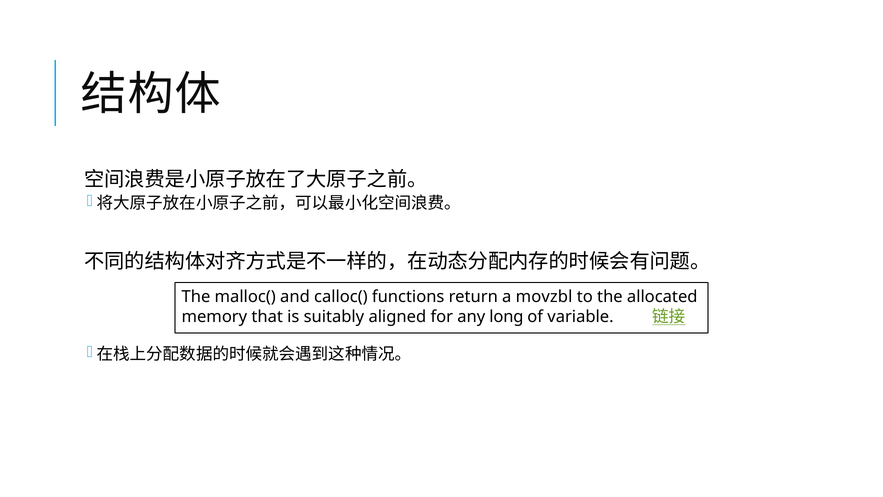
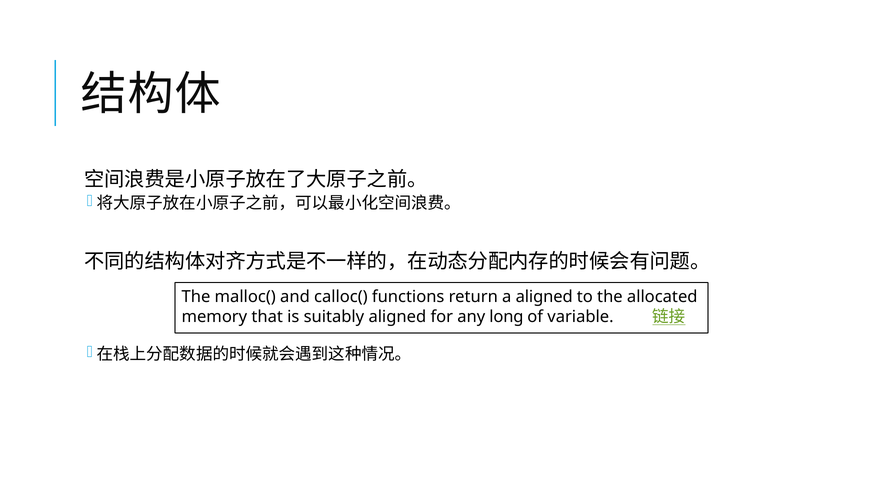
a movzbl: movzbl -> aligned
